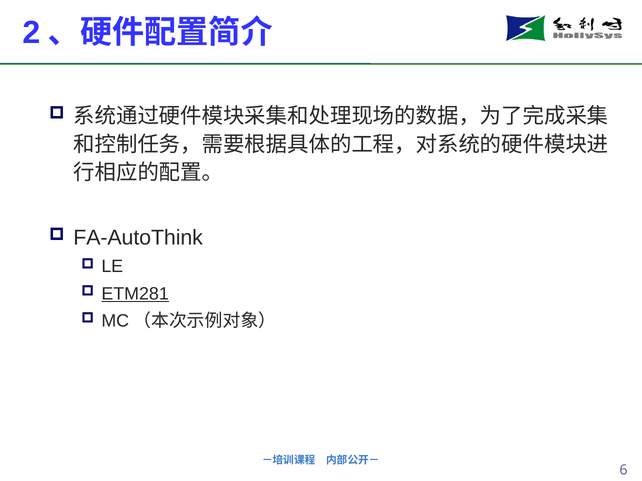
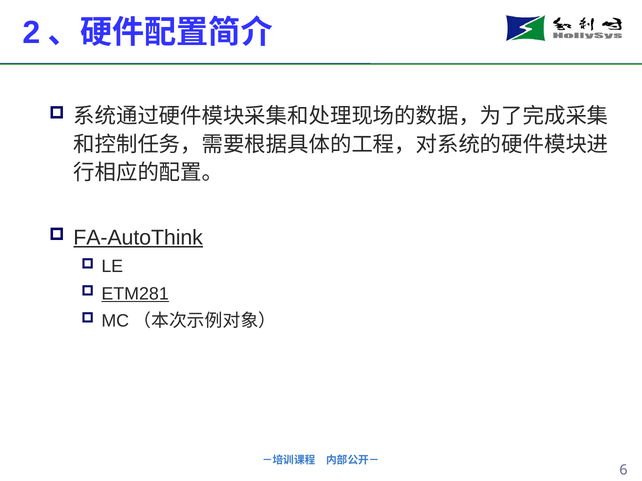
FA-AutoThink underline: none -> present
